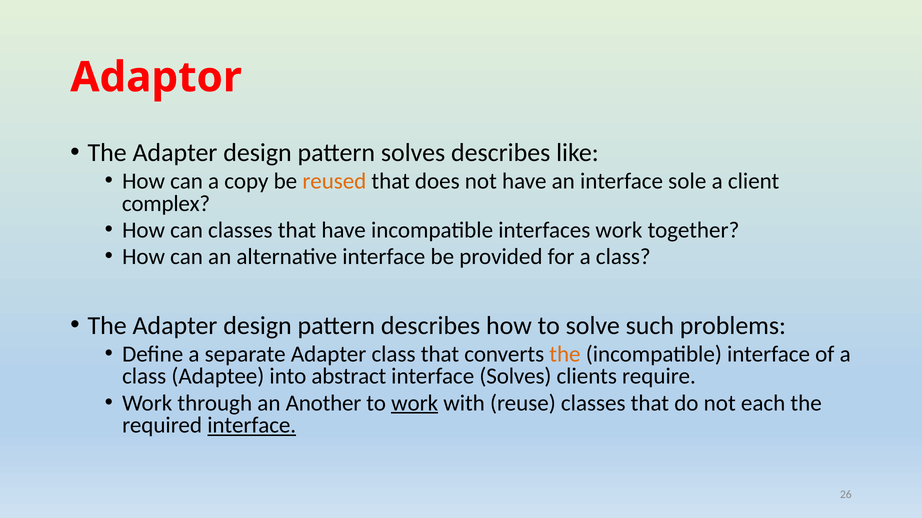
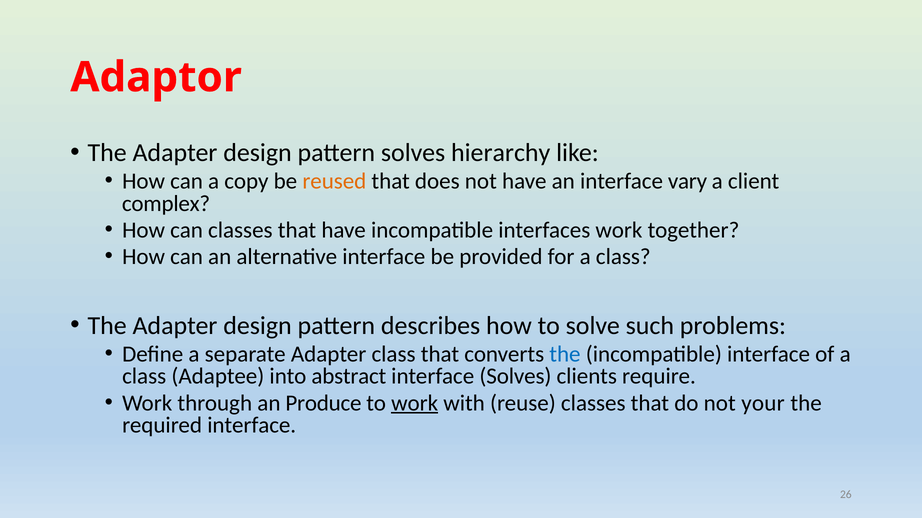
solves describes: describes -> hierarchy
sole: sole -> vary
the at (565, 354) colour: orange -> blue
Another: Another -> Produce
each: each -> your
interface at (252, 426) underline: present -> none
